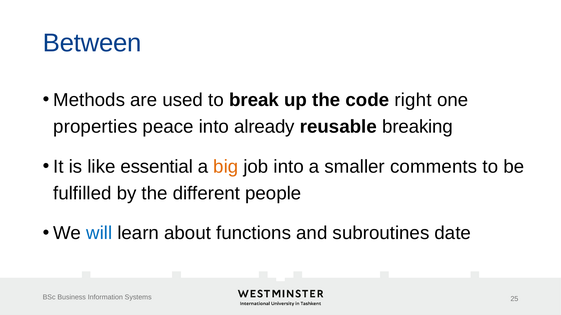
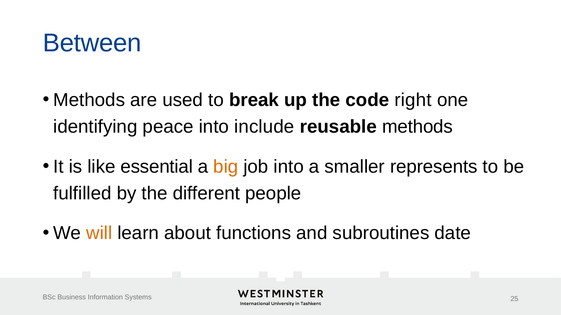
properties: properties -> identifying
already: already -> include
reusable breaking: breaking -> methods
comments: comments -> represents
will colour: blue -> orange
